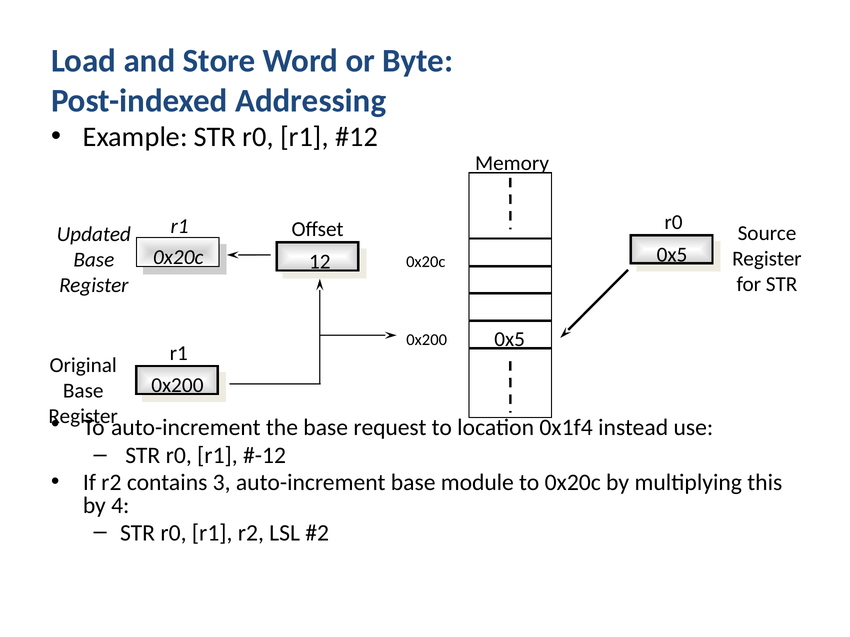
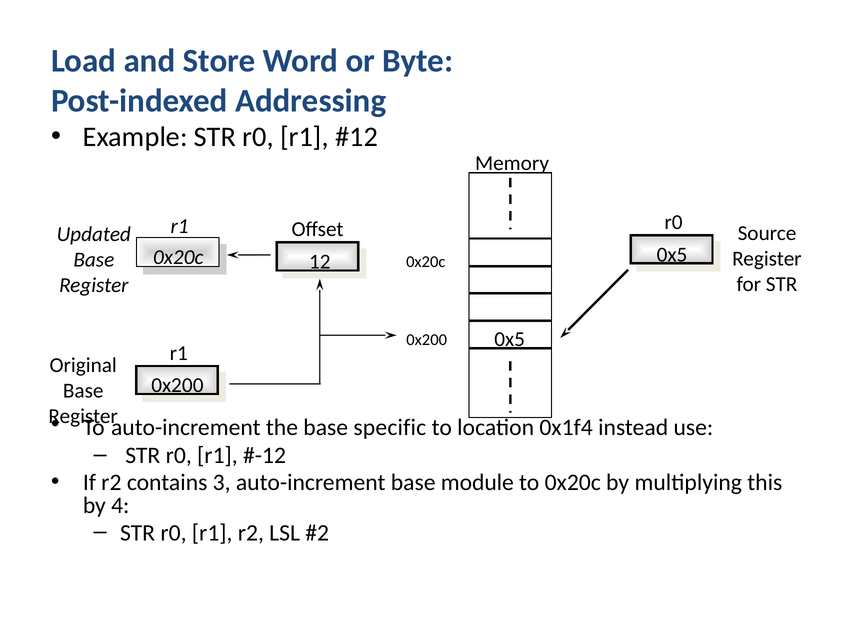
request: request -> specific
